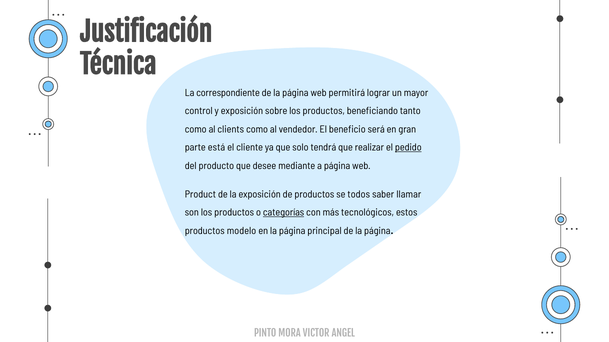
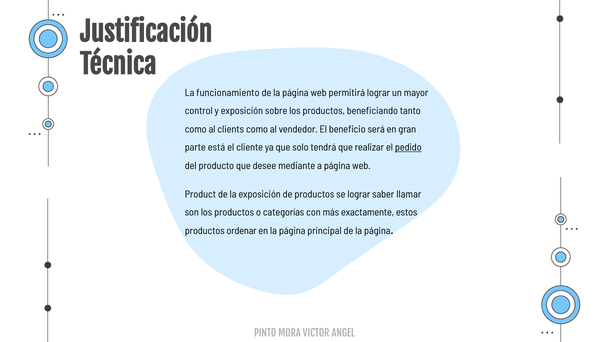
correspondiente: correspondiente -> funcionamiento
se todos: todos -> lograr
categorías underline: present -> none
tecnológicos: tecnológicos -> exactamente
modelo: modelo -> ordenar
